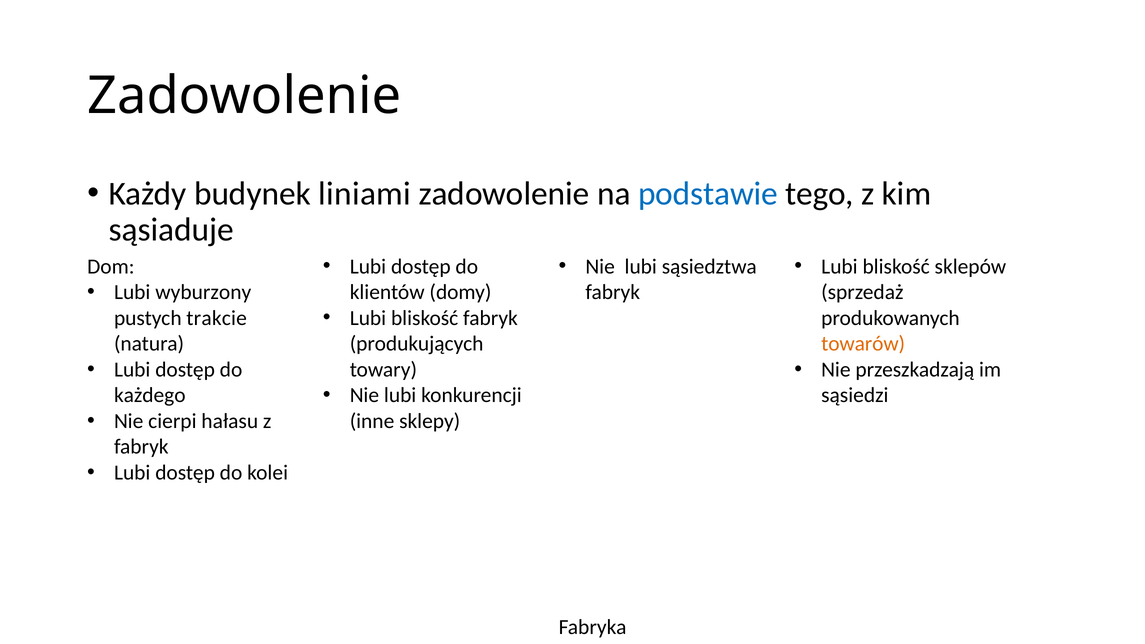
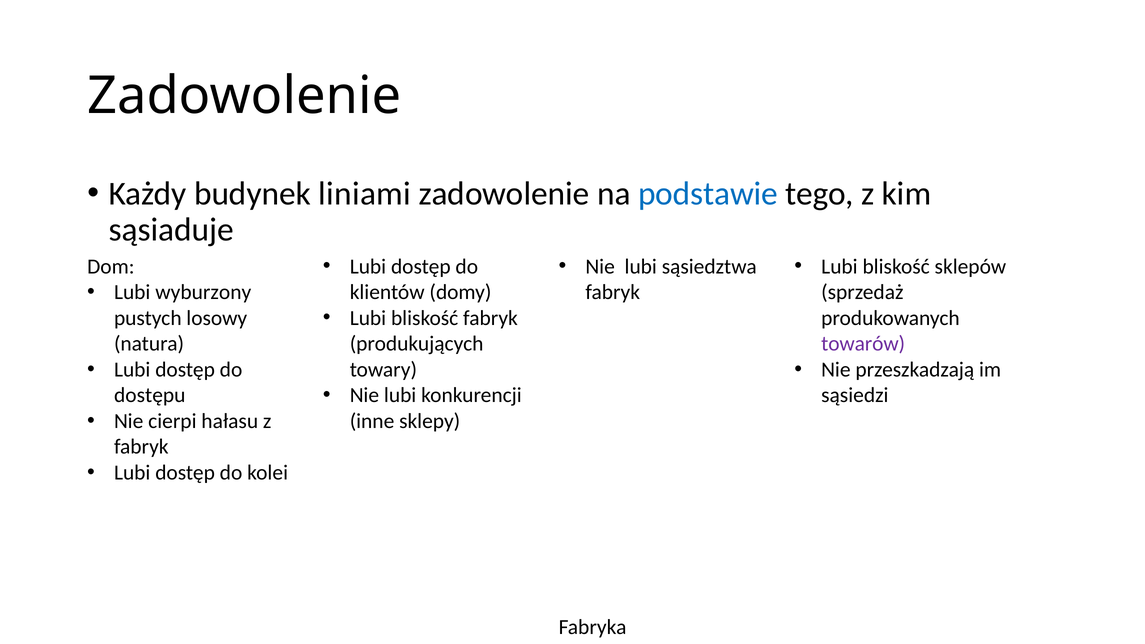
trakcie: trakcie -> losowy
towarów colour: orange -> purple
każdego at (150, 395): każdego -> dostępu
